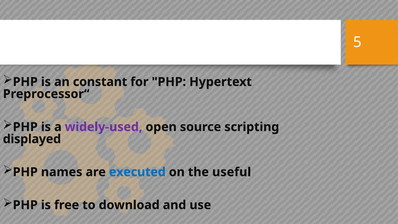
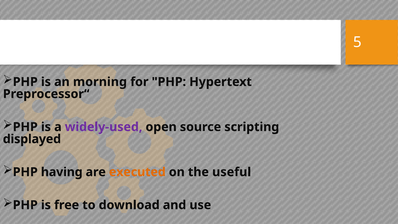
constant: constant -> morning
names: names -> having
executed colour: blue -> orange
